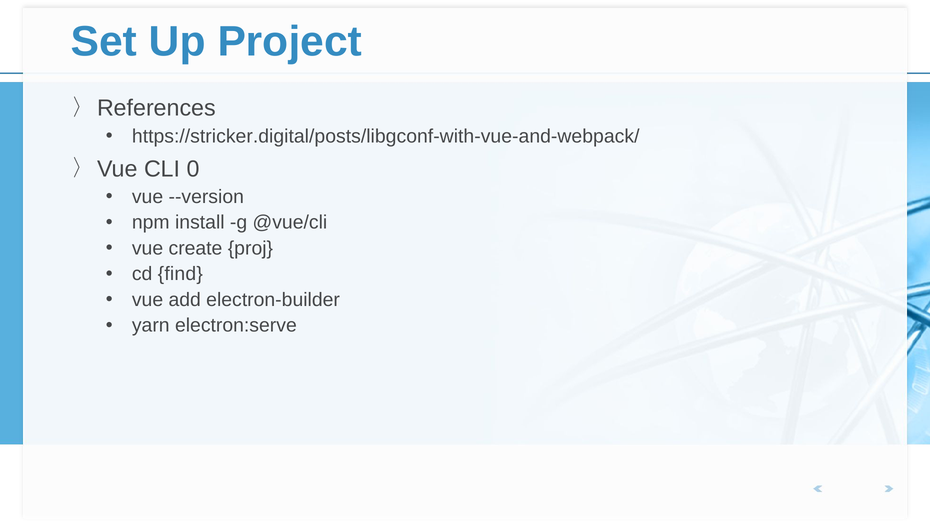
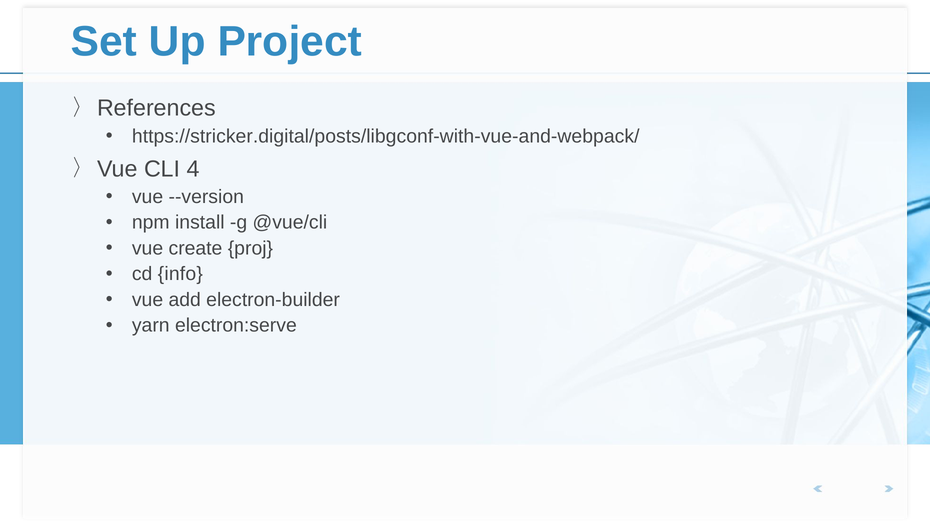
0: 0 -> 4
find: find -> info
